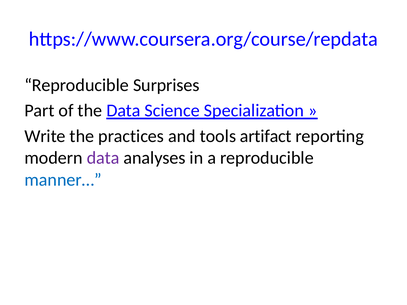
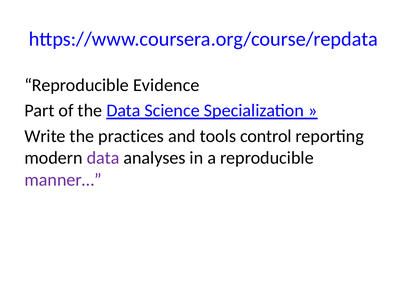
Surprises: Surprises -> Evidence
artifact: artifact -> control
manner… colour: blue -> purple
